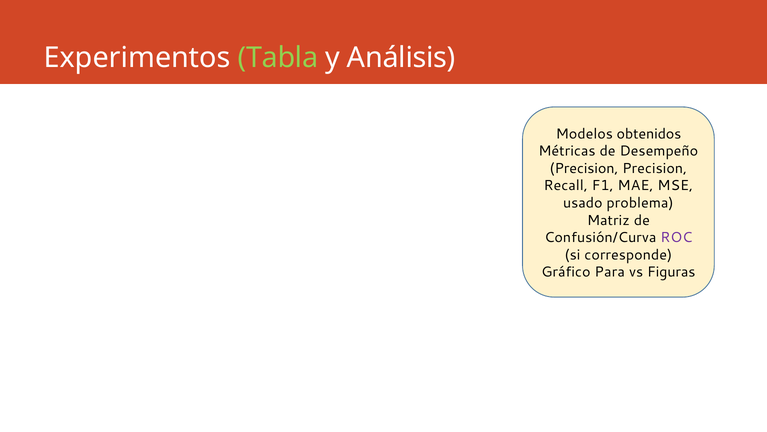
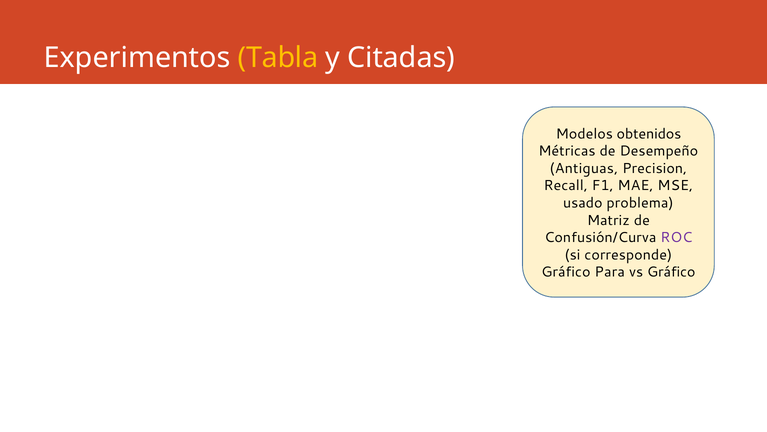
Tabla colour: light green -> yellow
Análisis: Análisis -> Citadas
Precision at (584, 168): Precision -> Antiguas
vs Figuras: Figuras -> Gráfico
